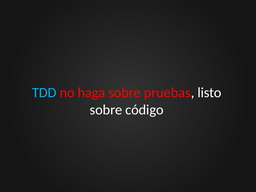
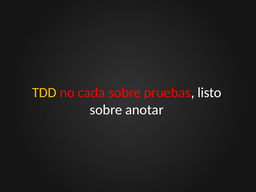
TDD colour: light blue -> yellow
haga: haga -> cada
código: código -> anotar
